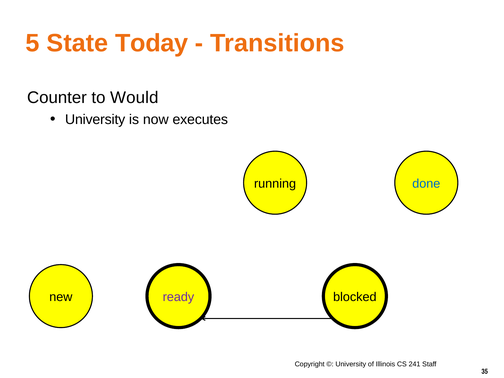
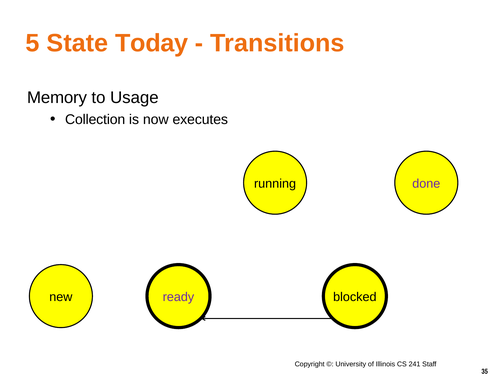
Counter: Counter -> Memory
Would: Would -> Usage
University at (95, 119): University -> Collection
done colour: blue -> purple
